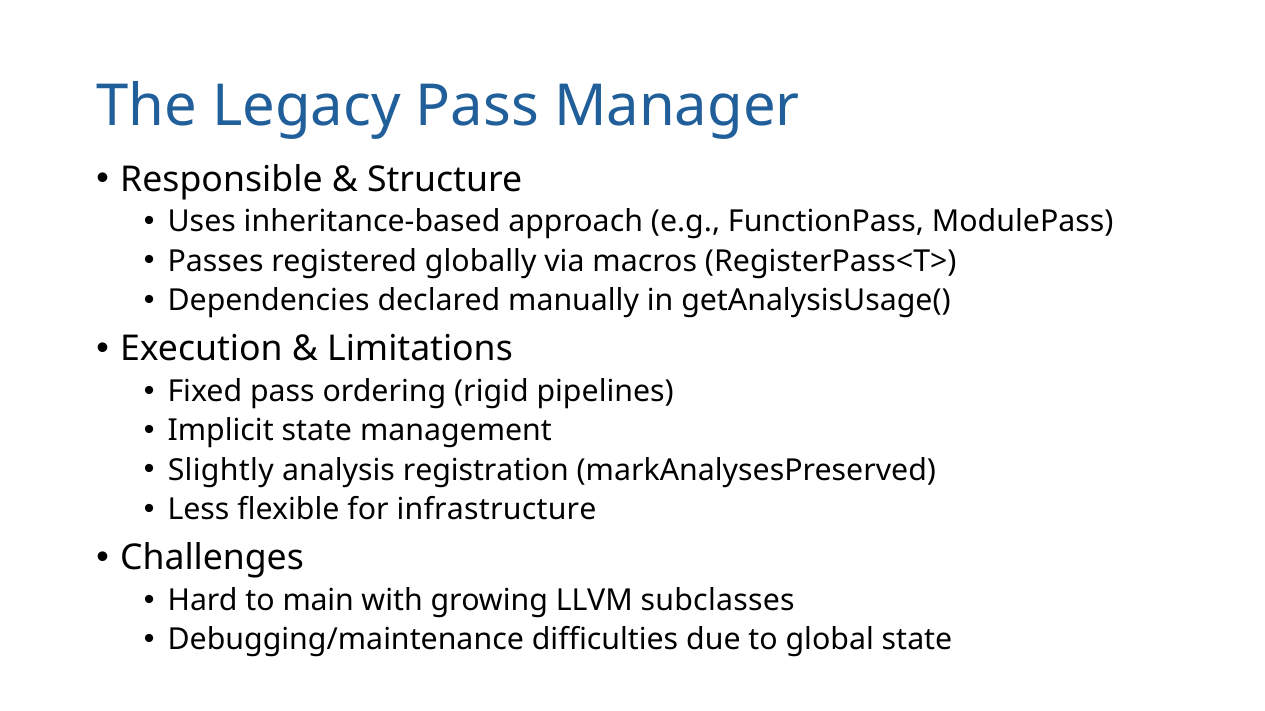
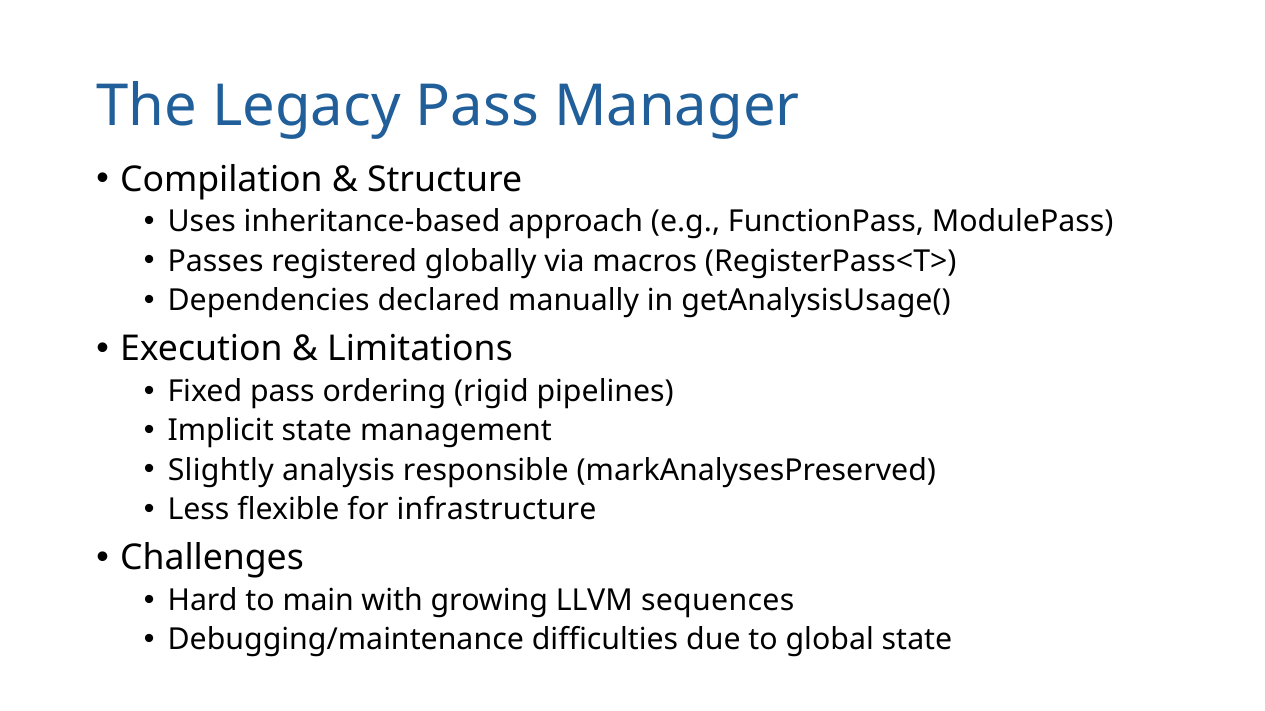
Responsible: Responsible -> Compilation
registration: registration -> responsible
subclasses: subclasses -> sequences
